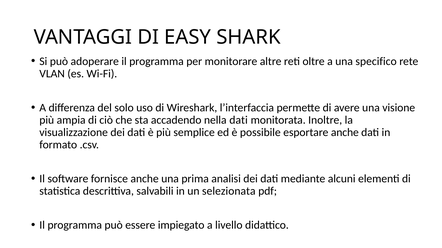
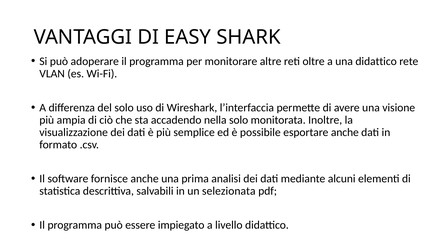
una specifico: specifico -> didattico
nella dati: dati -> solo
